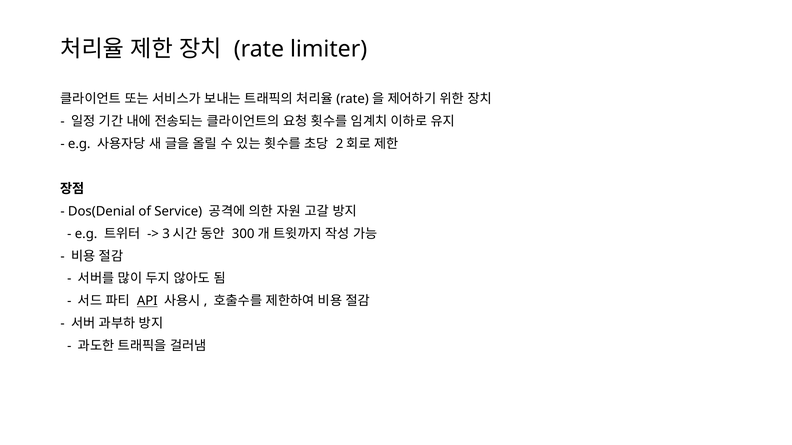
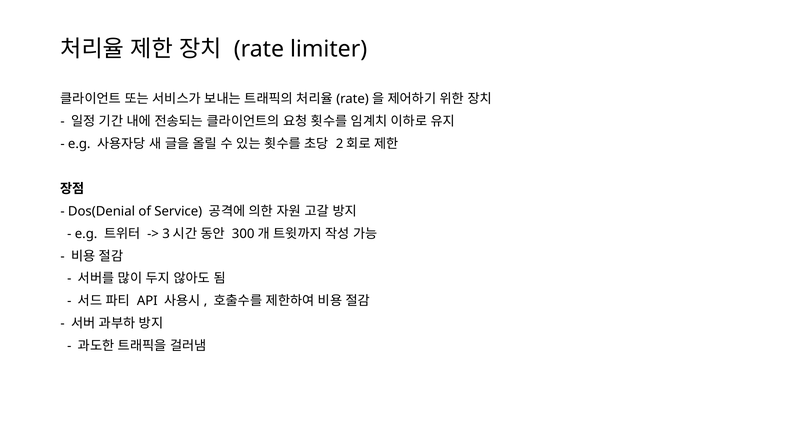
API underline: present -> none
